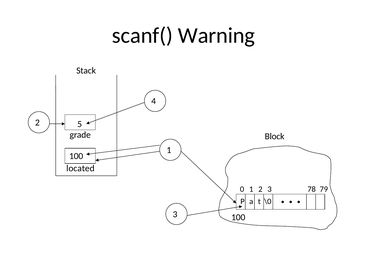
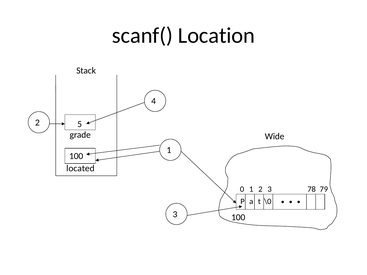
Warning: Warning -> Location
Block: Block -> Wide
